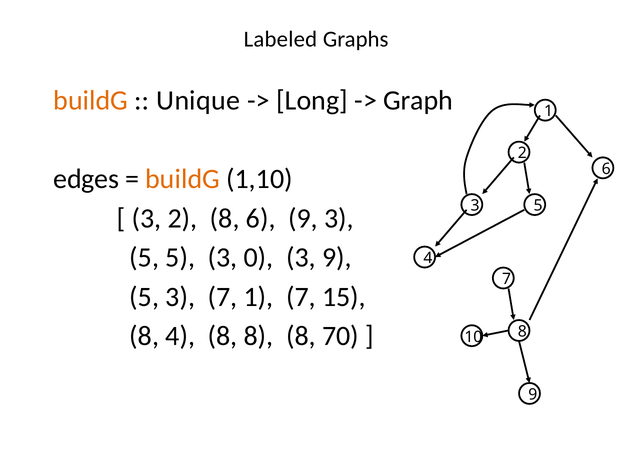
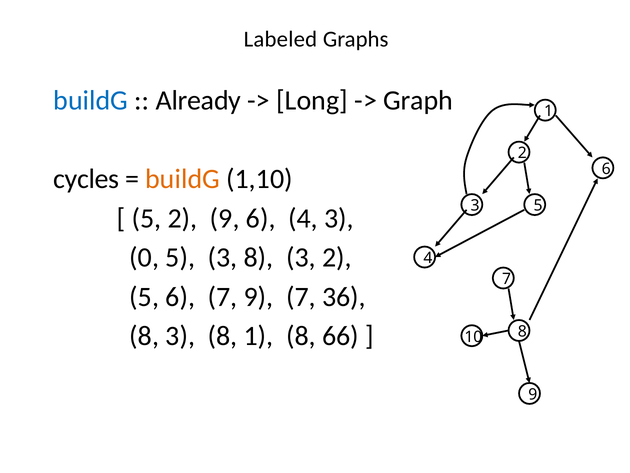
buildG at (91, 101) colour: orange -> blue
Unique: Unique -> Already
edges: edges -> cycles
3 at (147, 218): 3 -> 5
2 8: 8 -> 9
9 at (303, 218): 9 -> 4
5 at (144, 257): 5 -> 0
5 3 0: 0 -> 8
3 9: 9 -> 2
3 at (180, 297): 3 -> 6
7 1: 1 -> 9
15: 15 -> 36
4 at (180, 336): 4 -> 3
8 at (259, 336): 8 -> 1
70: 70 -> 66
